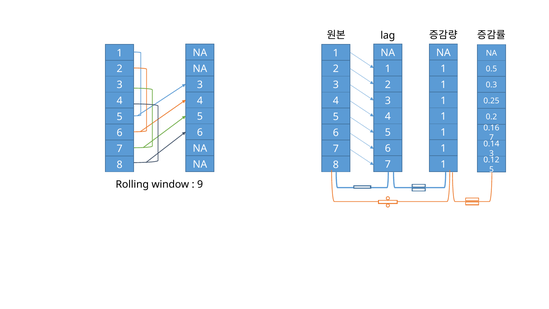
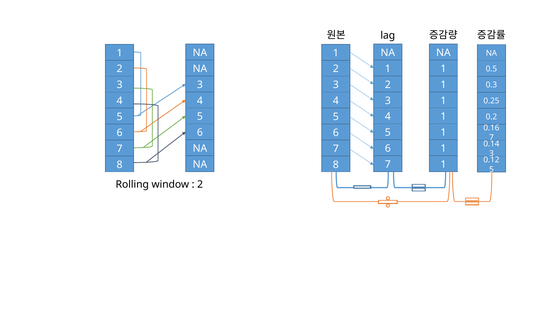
9 at (200, 184): 9 -> 2
